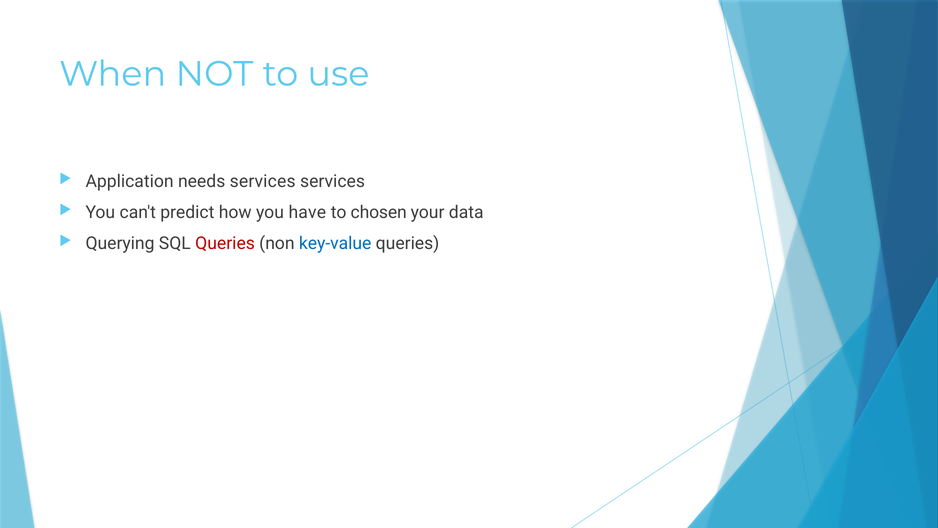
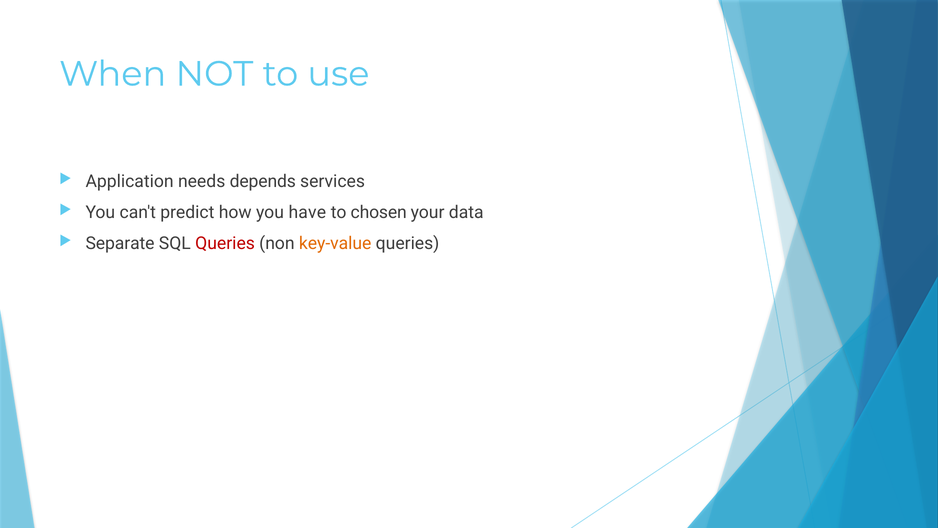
needs services: services -> depends
Querying: Querying -> Separate
key-value colour: blue -> orange
